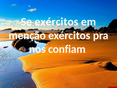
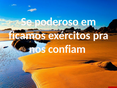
Se exércitos: exércitos -> poderoso
menção: menção -> ficamos
